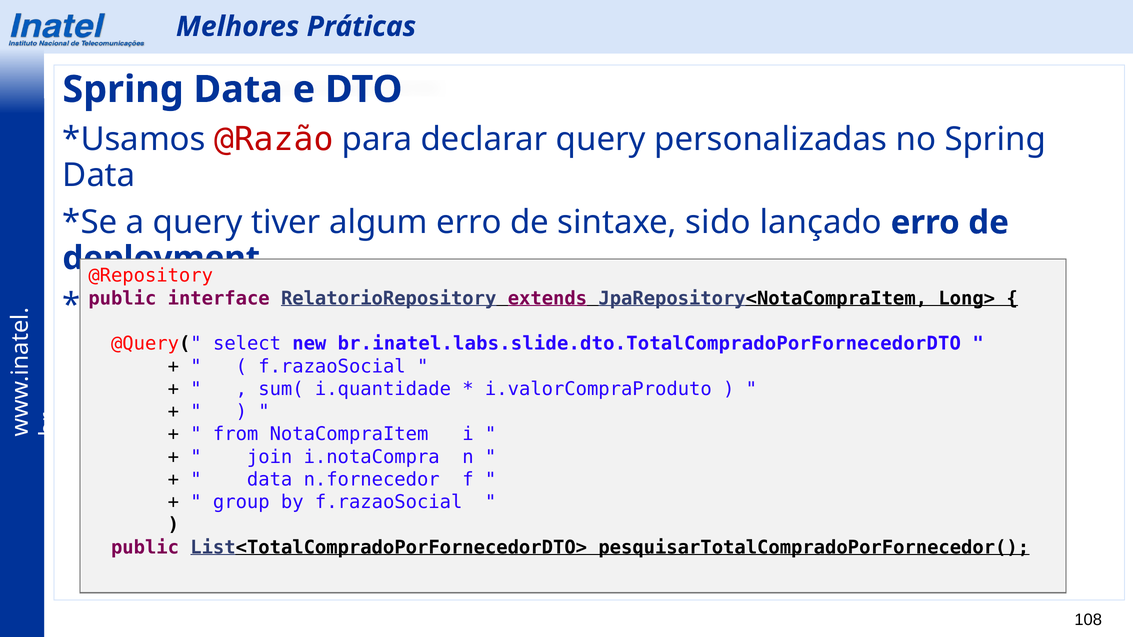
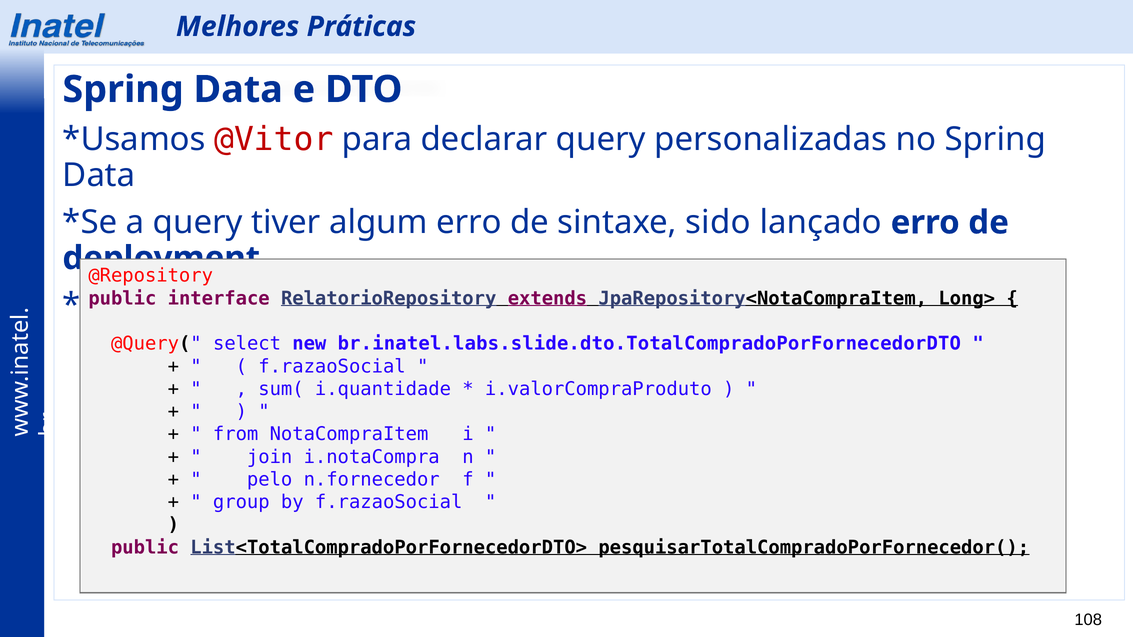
@Razão: @Razão -> @Vitor
data at (270, 480): data -> pelo
